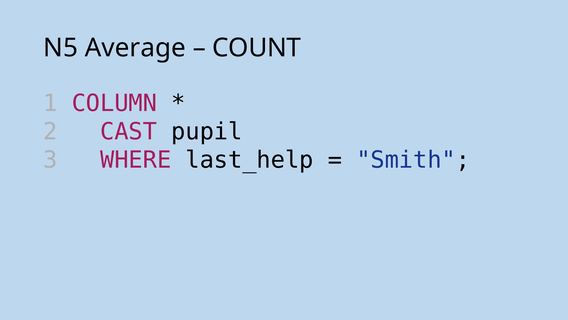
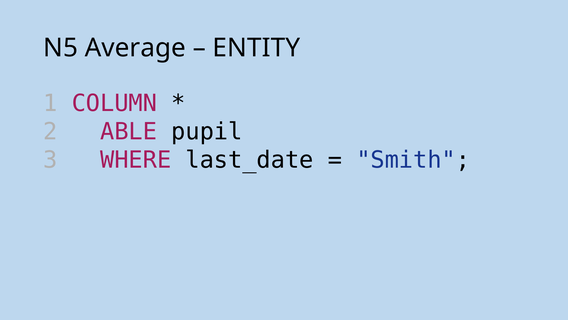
COUNT: COUNT -> ENTITY
CAST: CAST -> ABLE
last_help: last_help -> last_date
